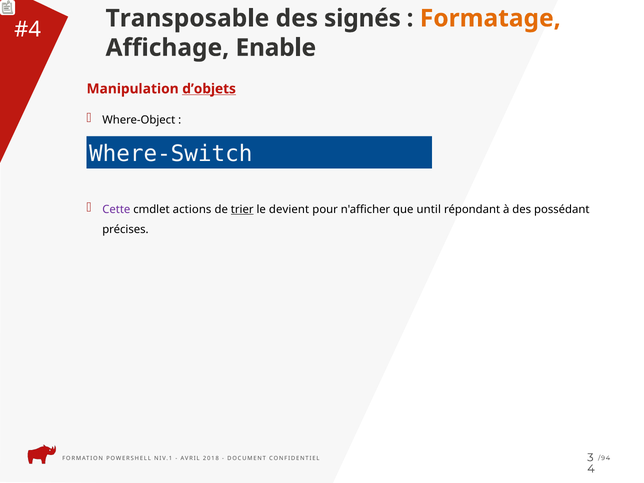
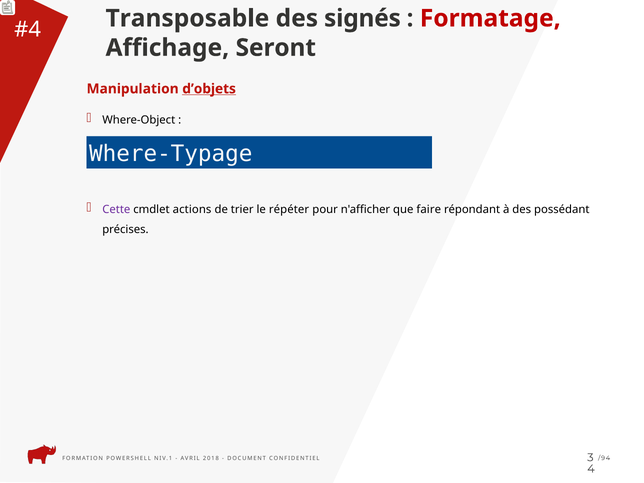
Formatage colour: orange -> red
Enable: Enable -> Seront
Where-Switch: Where-Switch -> Where-Typage
trier underline: present -> none
devient: devient -> répéter
until: until -> faire
